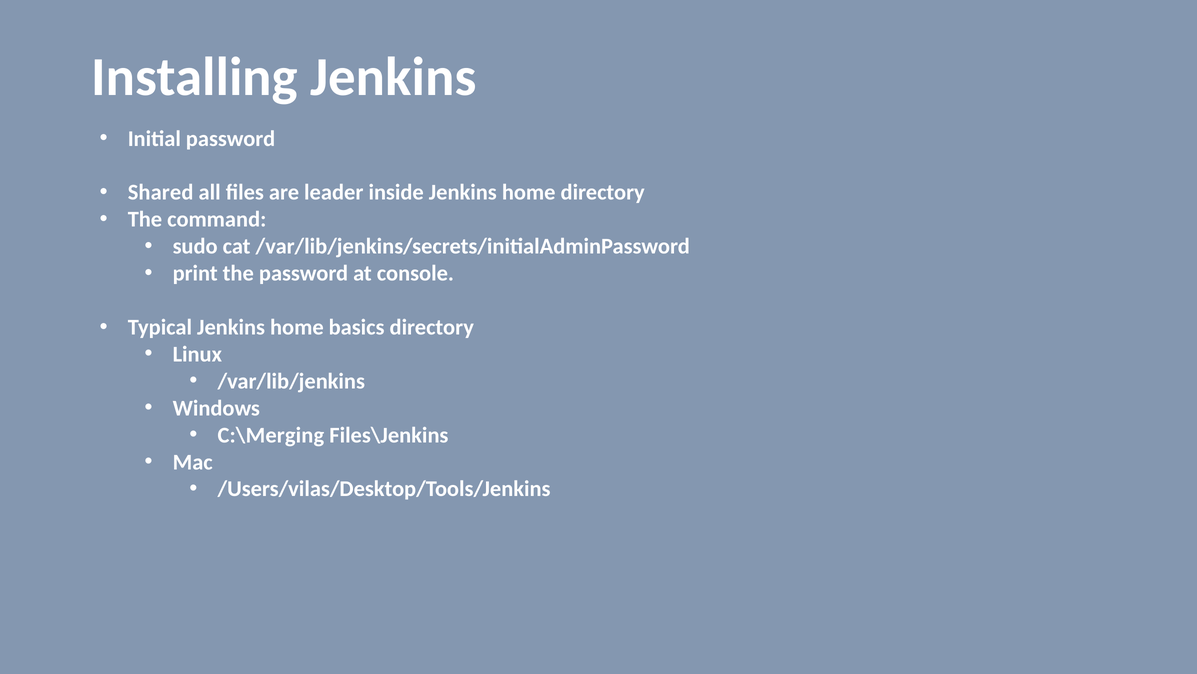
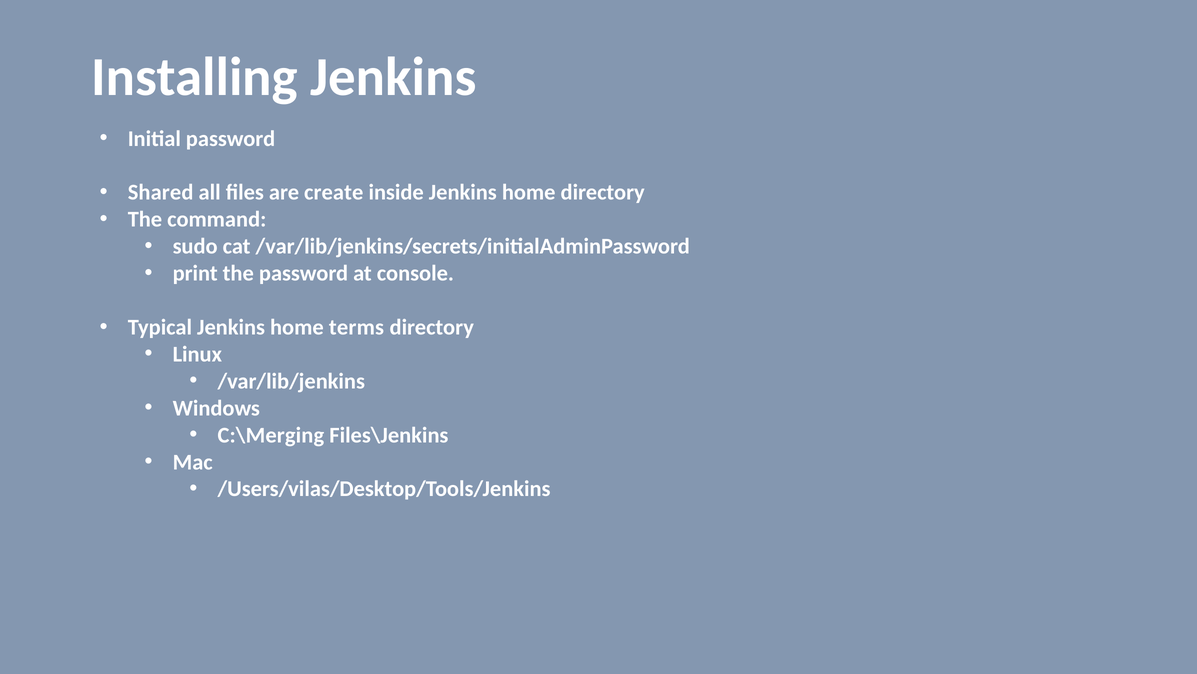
leader: leader -> create
basics: basics -> terms
